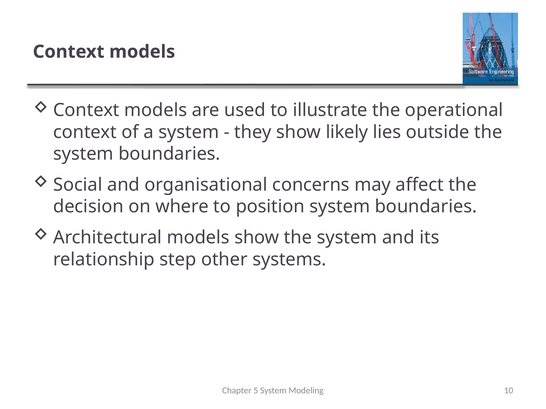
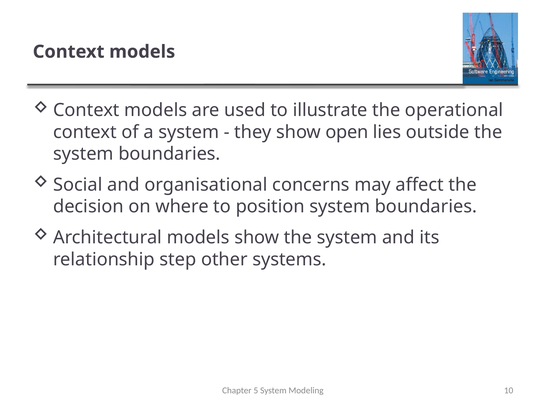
likely: likely -> open
